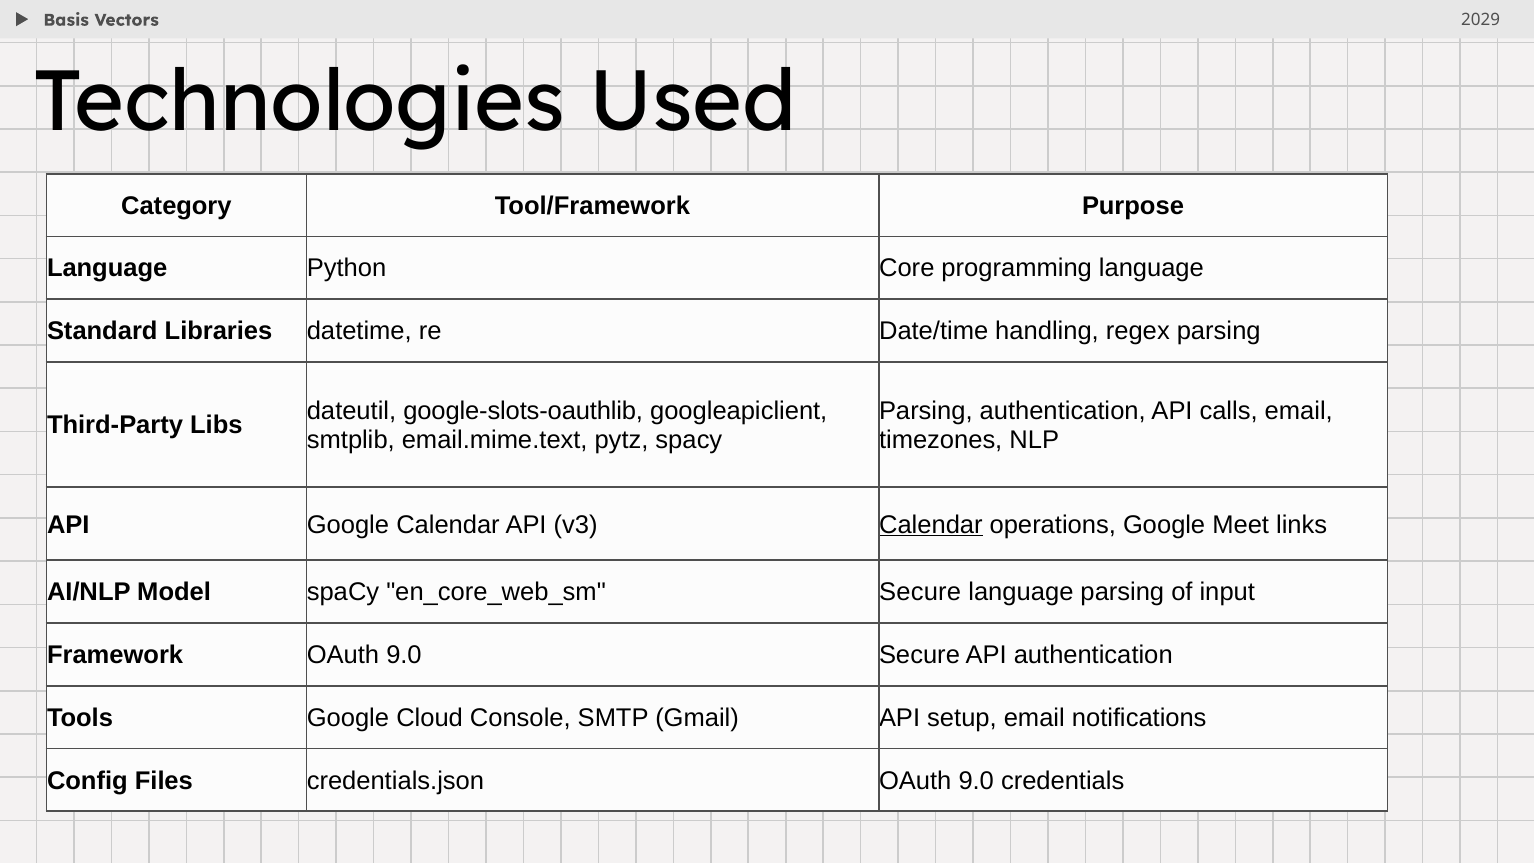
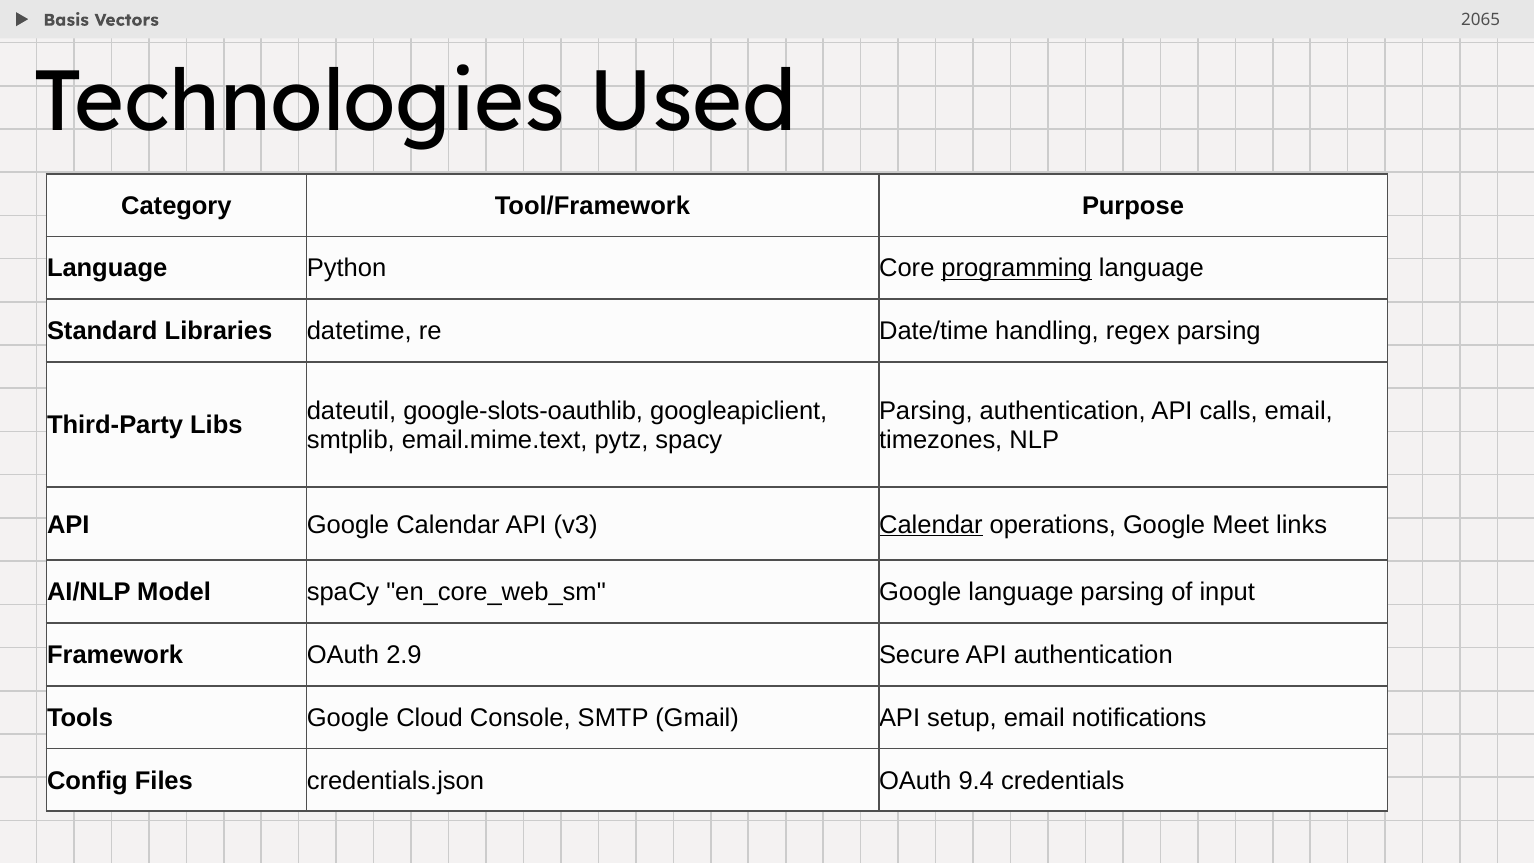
2029: 2029 -> 2065
programming underline: none -> present
Secure at (920, 592): Secure -> Google
Framework OAuth 9.0: 9.0 -> 2.9
credentials.json OAuth 9.0: 9.0 -> 9.4
